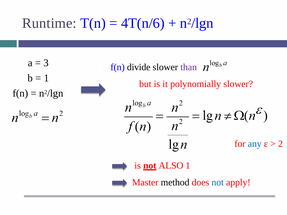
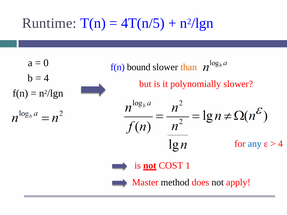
4T(n/6: 4T(n/6 -> 4T(n/5
3: 3 -> 0
divide: divide -> bound
than colour: purple -> orange
1 at (46, 78): 1 -> 4
2 at (280, 144): 2 -> 4
ALSO: ALSO -> COST
not at (218, 182) colour: blue -> black
